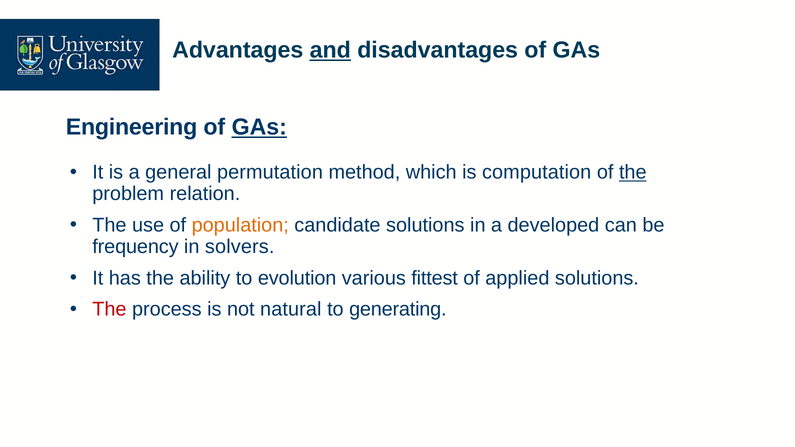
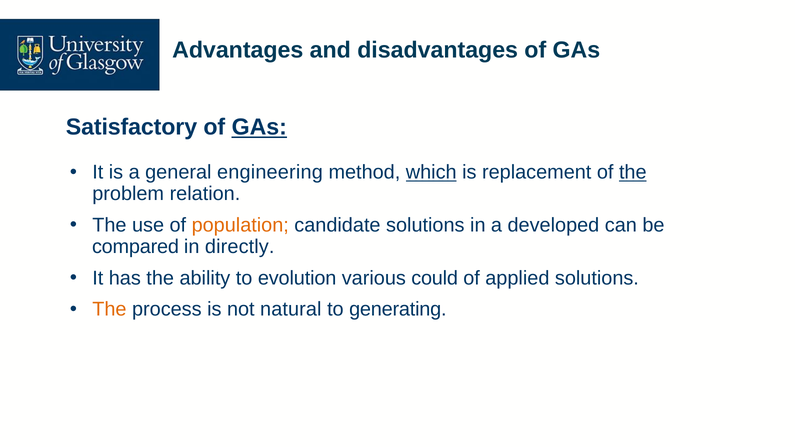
and underline: present -> none
Engineering: Engineering -> Satisfactory
permutation: permutation -> engineering
which underline: none -> present
computation: computation -> replacement
frequency: frequency -> compared
solvers: solvers -> directly
fittest: fittest -> could
The at (109, 309) colour: red -> orange
